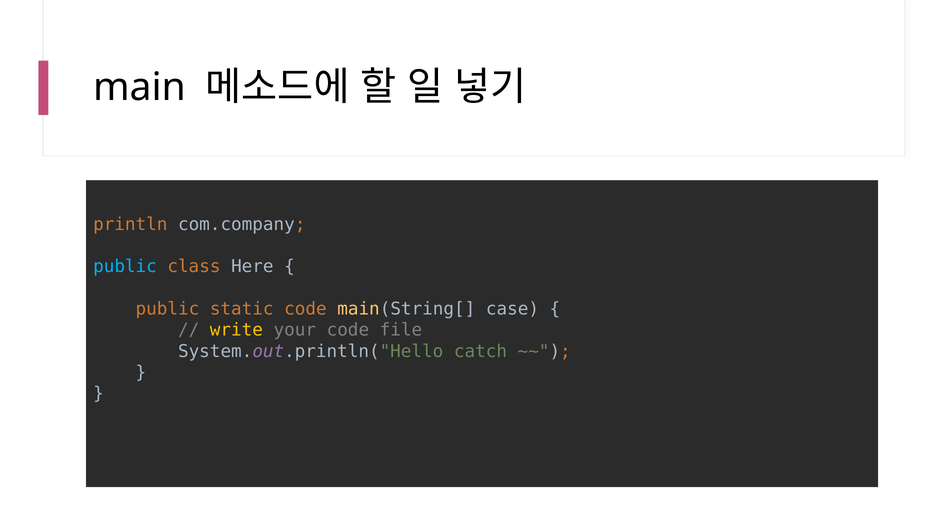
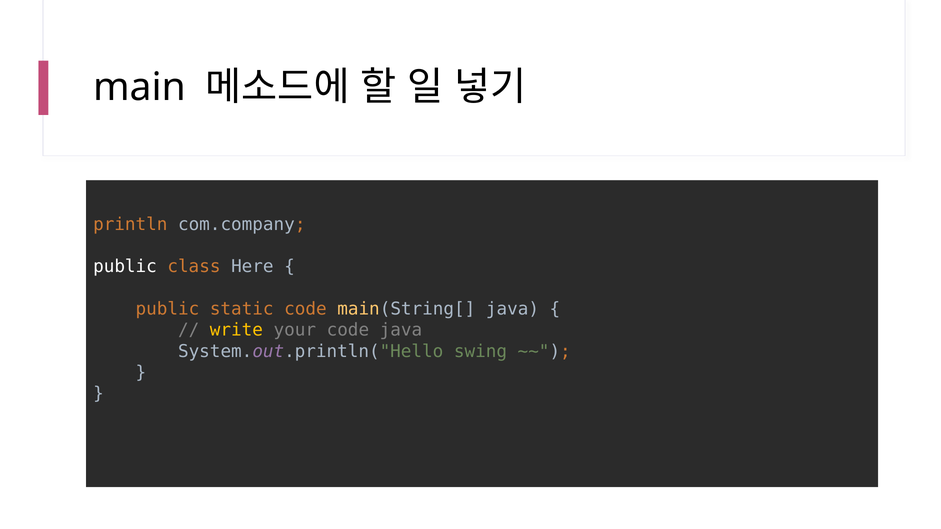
public at (125, 267) colour: light blue -> white
main(String[ case: case -> java
code file: file -> java
catch: catch -> swing
